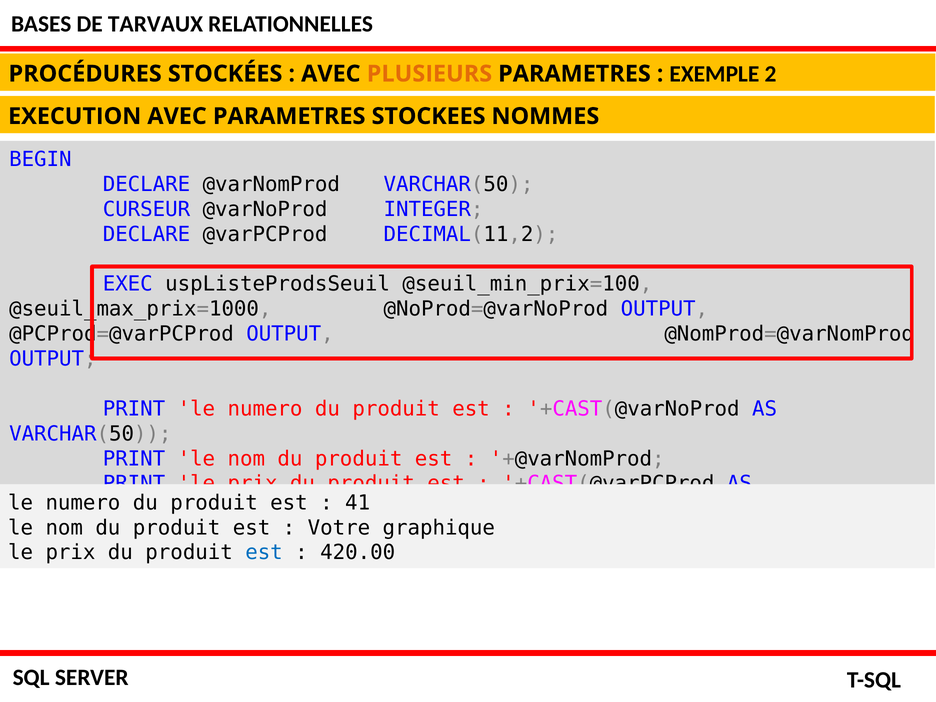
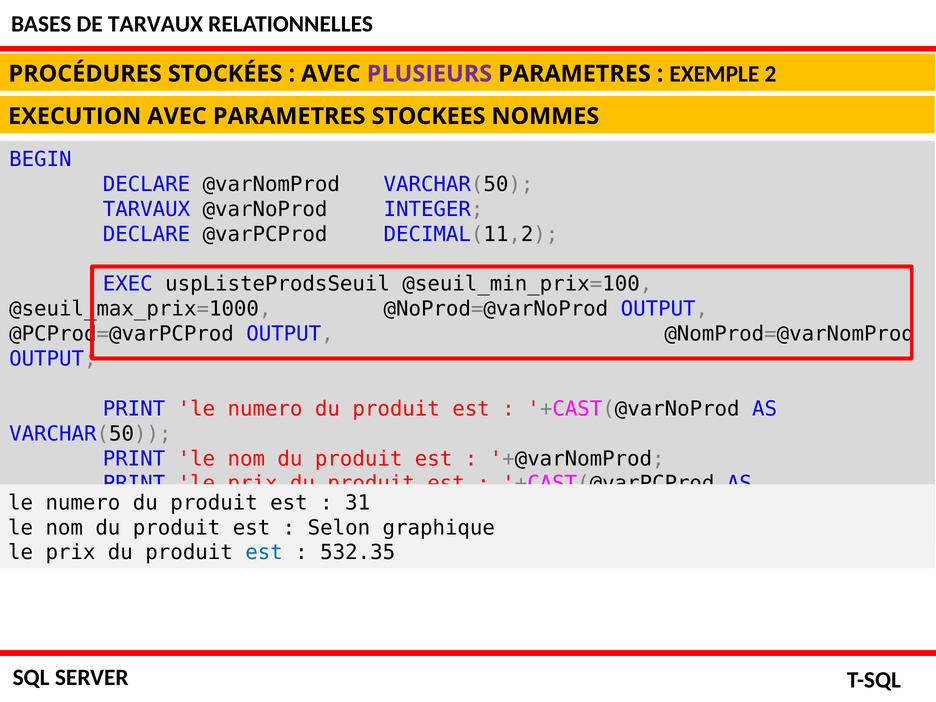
PLUSIEURS colour: orange -> purple
CURSEUR at (146, 209): CURSEUR -> TARVAUX
41: 41 -> 31
Votre: Votre -> Selon
420.00: 420.00 -> 532.35
